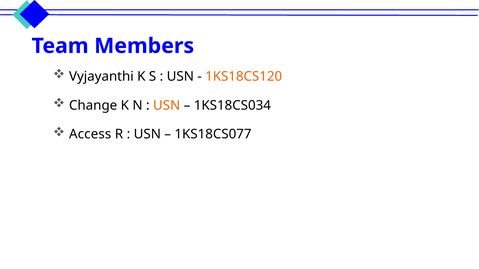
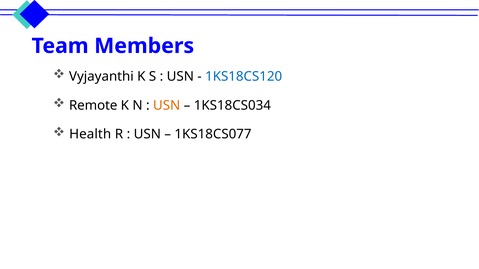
1KS18CS120 colour: orange -> blue
Change: Change -> Remote
Access: Access -> Health
